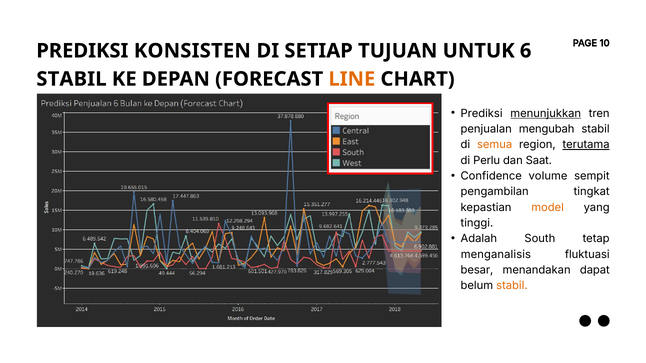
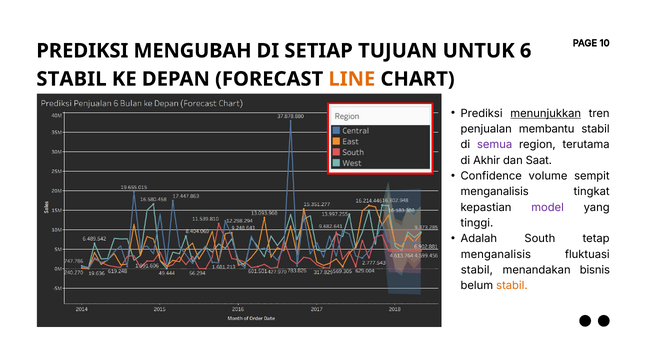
KONSISTEN: KONSISTEN -> MENGUBAH
mengubah: mengubah -> membantu
semua colour: orange -> purple
terutama underline: present -> none
Perlu: Perlu -> Akhir
pengambilan at (495, 192): pengambilan -> menganalisis
model colour: orange -> purple
besar at (477, 270): besar -> stabil
dapat: dapat -> bisnis
